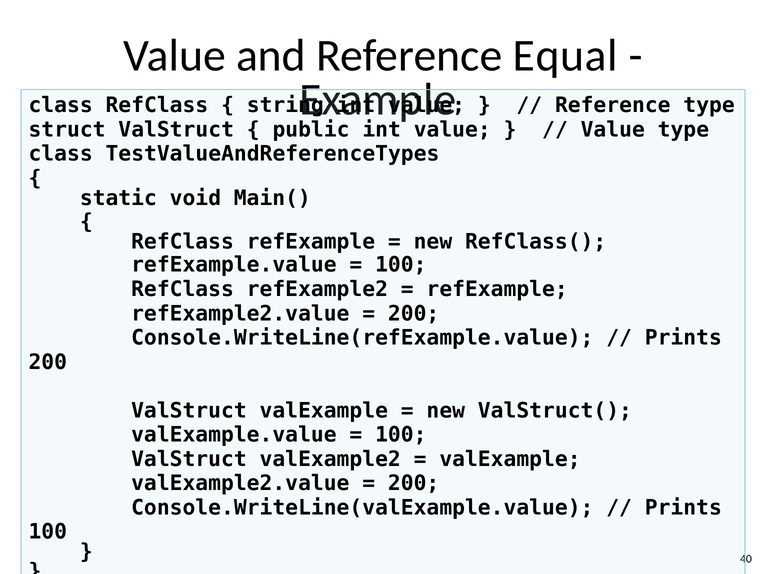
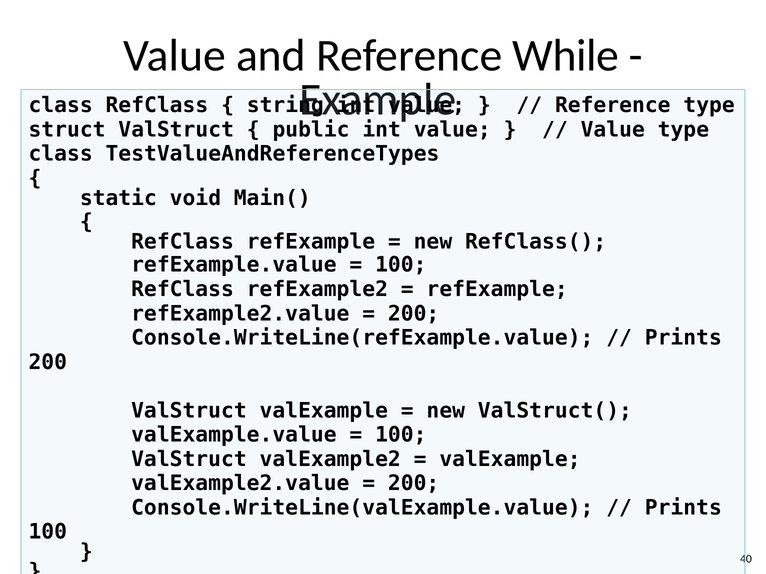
Equal: Equal -> While
